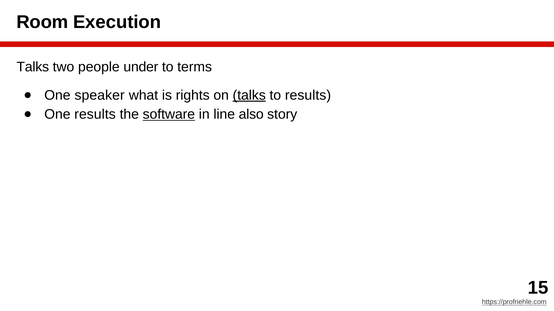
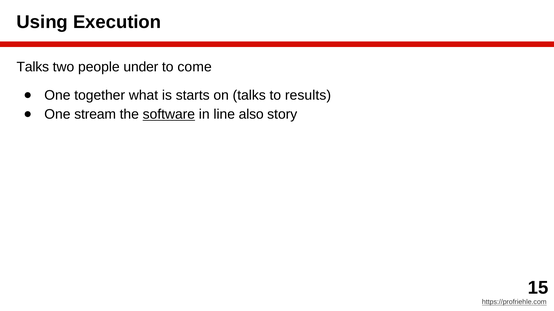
Room: Room -> Using
terms: terms -> come
speaker: speaker -> together
rights: rights -> starts
talks at (249, 95) underline: present -> none
One results: results -> stream
